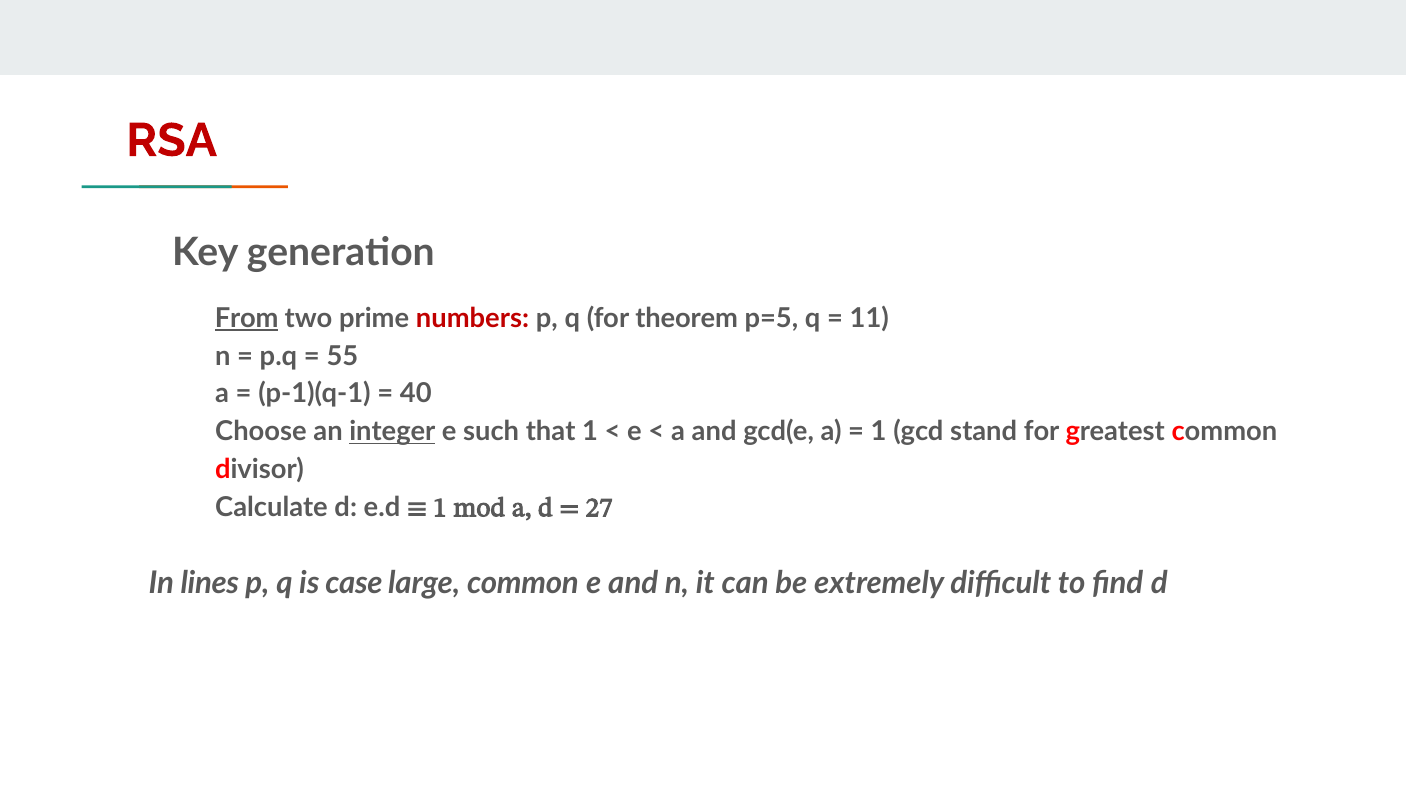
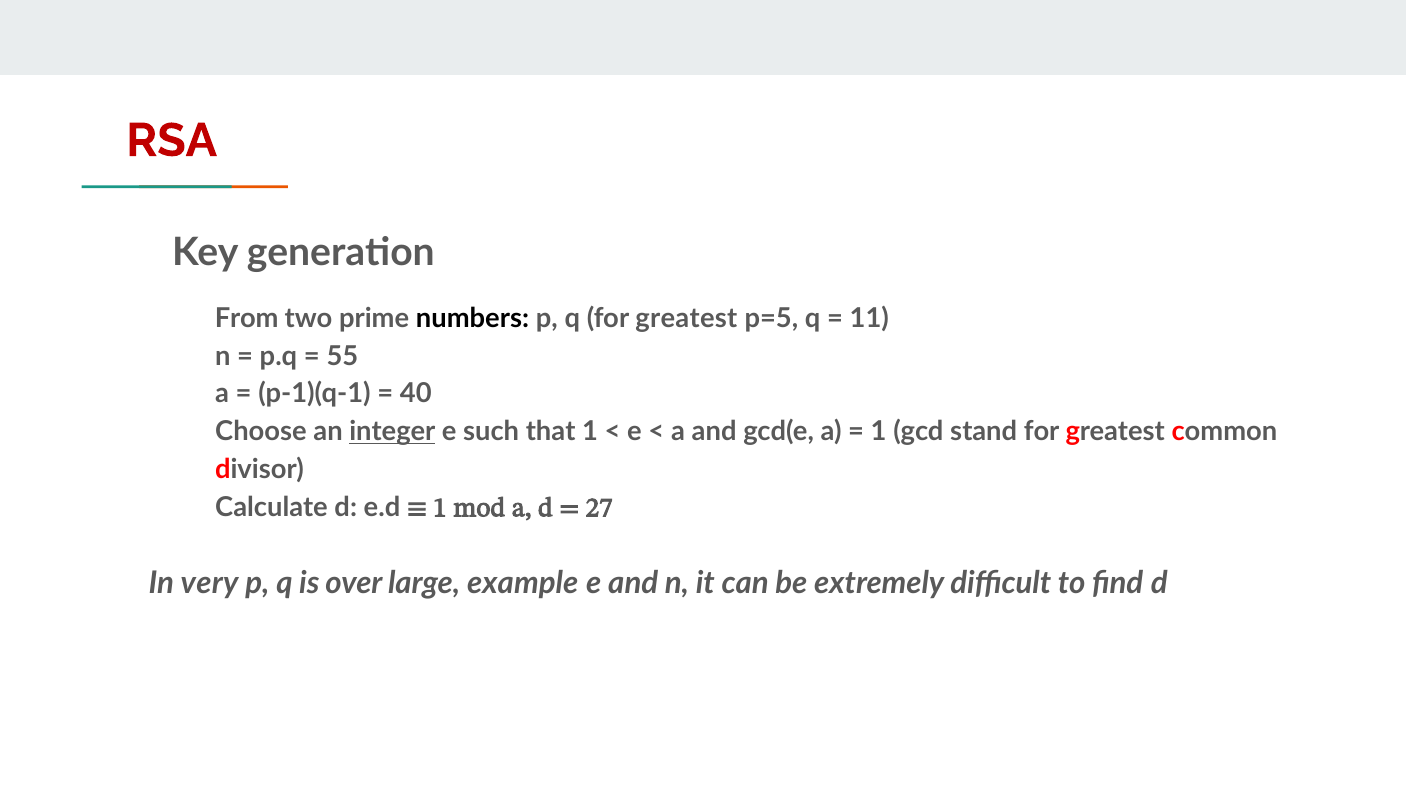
From underline: present -> none
numbers colour: red -> black
q for theorem: theorem -> greatest
lines: lines -> very
case: case -> over
large common: common -> example
